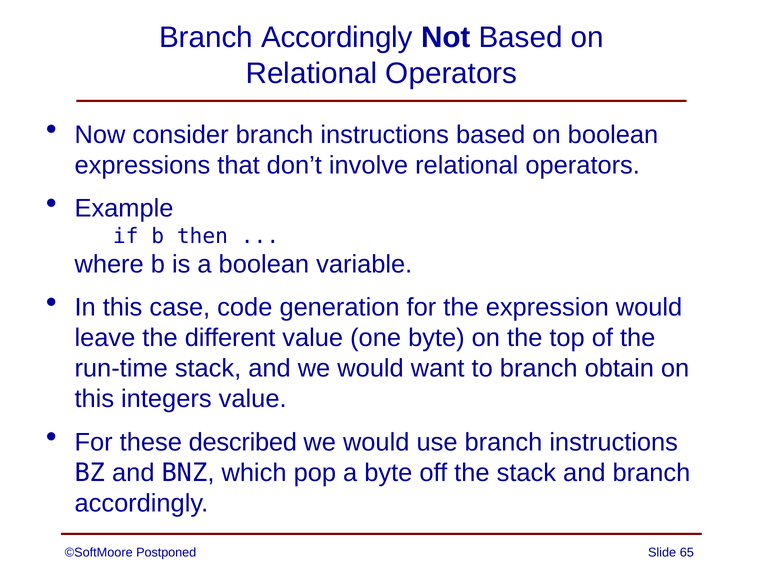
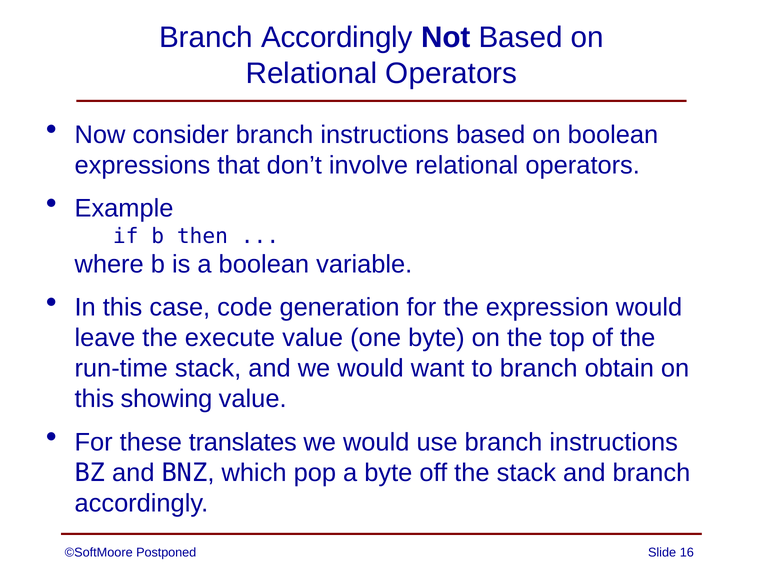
different: different -> execute
integers: integers -> showing
described: described -> translates
65: 65 -> 16
